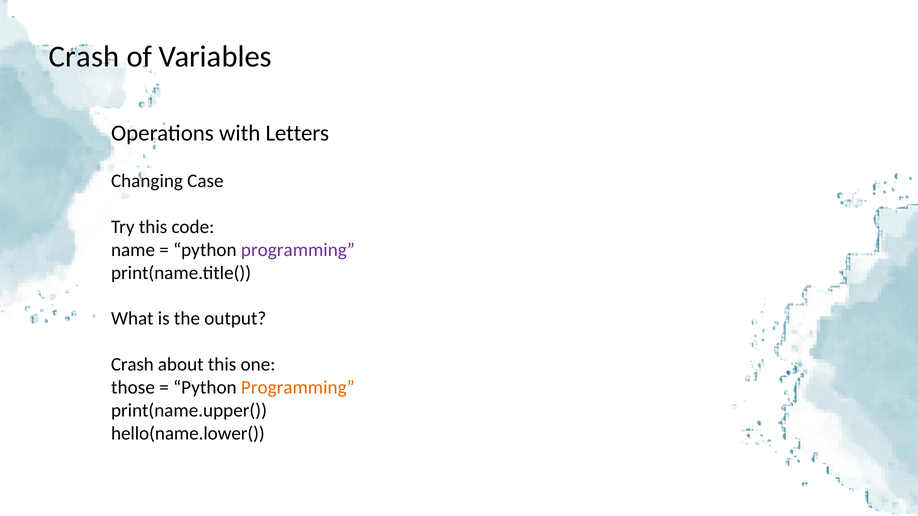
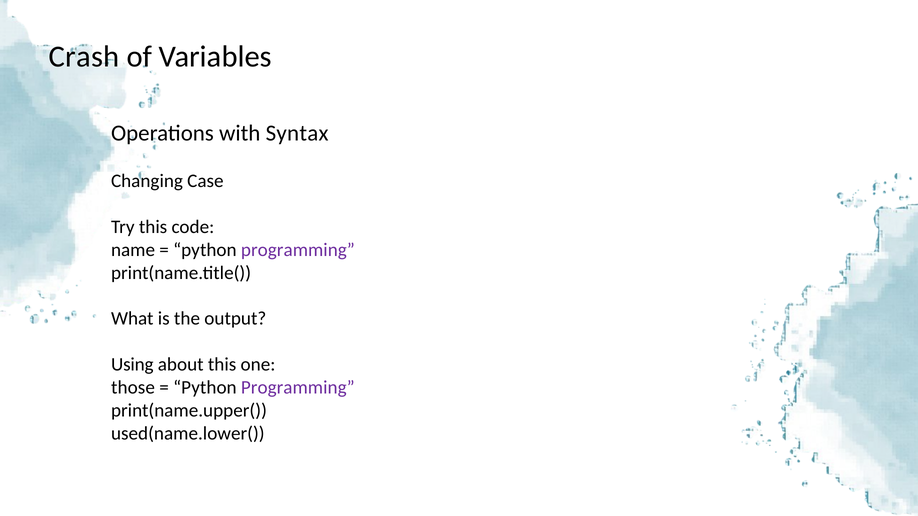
Letters: Letters -> Syntax
Crash at (132, 365): Crash -> Using
Programming at (298, 388) colour: orange -> purple
hello(name.lower(: hello(name.lower( -> used(name.lower(
